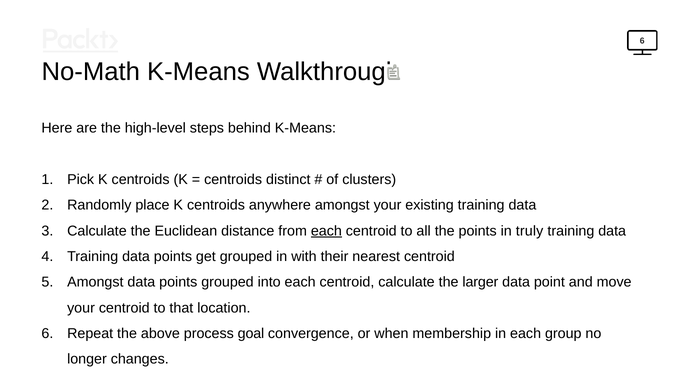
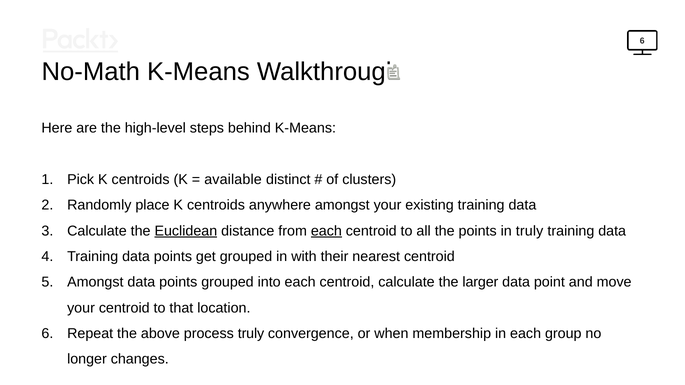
centroids at (233, 180): centroids -> available
Euclidean underline: none -> present
process goal: goal -> truly
